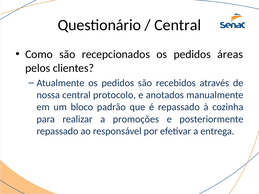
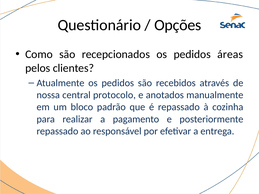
Central at (178, 25): Central -> Opções
promoções: promoções -> pagamento
